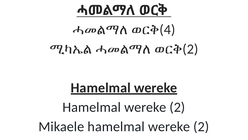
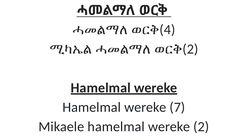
2 at (177, 107): 2 -> 7
